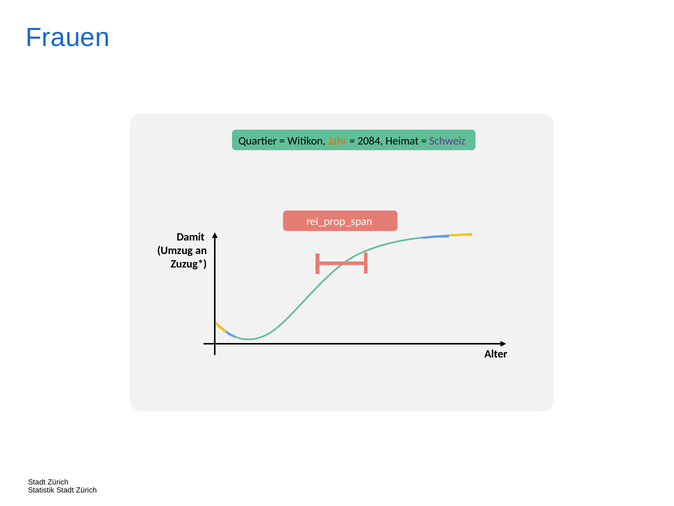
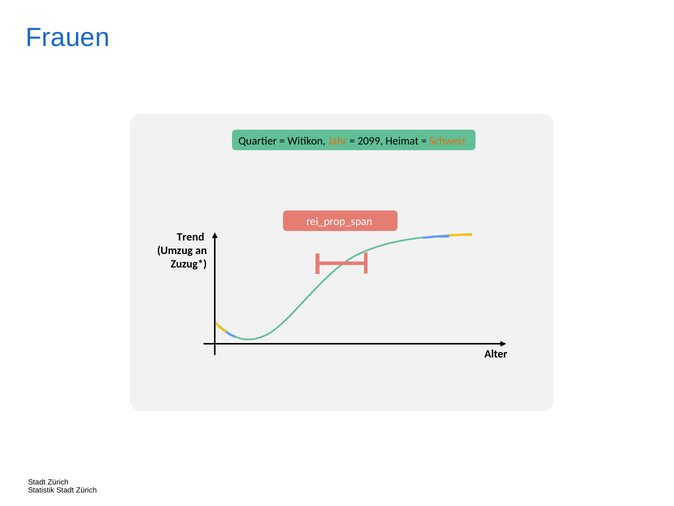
2084: 2084 -> 2099
Schweiz colour: purple -> orange
Damit: Damit -> Trend
